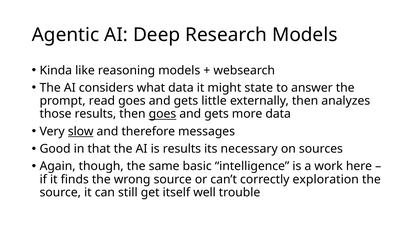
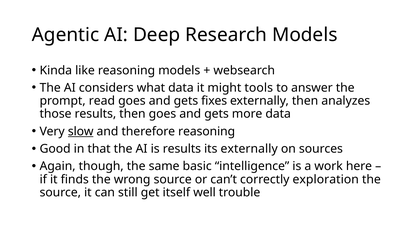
state: state -> tools
little: little -> fixes
goes at (162, 114) underline: present -> none
therefore messages: messages -> reasoning
its necessary: necessary -> externally
